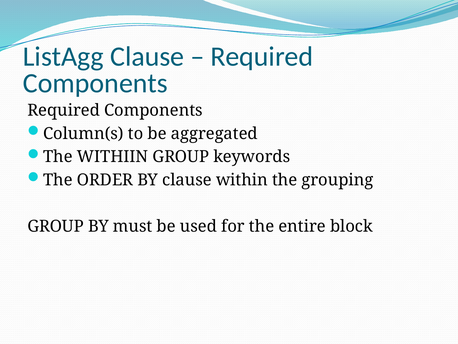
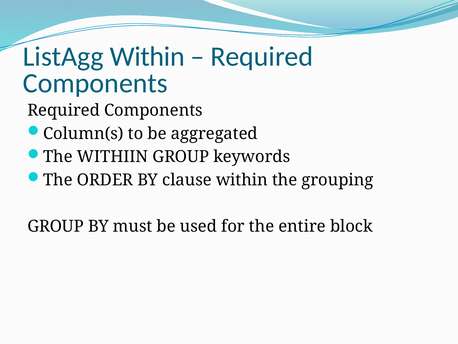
ListAgg Clause: Clause -> Within
